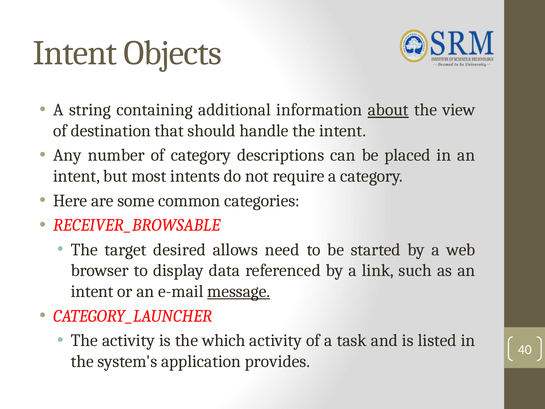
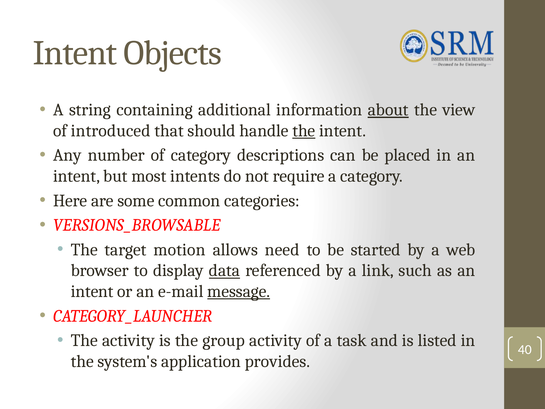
destination: destination -> introduced
the at (304, 131) underline: none -> present
RECEIVER_BROWSABLE: RECEIVER_BROWSABLE -> VERSIONS_BROWSABLE
desired: desired -> motion
data underline: none -> present
which: which -> group
